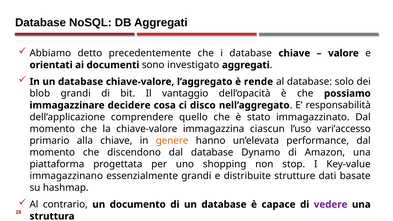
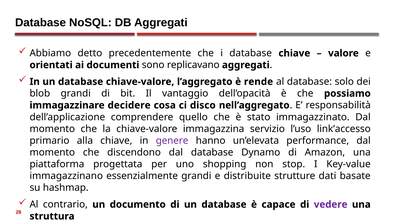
investigato: investigato -> replicavano
ciascun: ciascun -> servizio
vari’accesso: vari’accesso -> link’accesso
genere colour: orange -> purple
